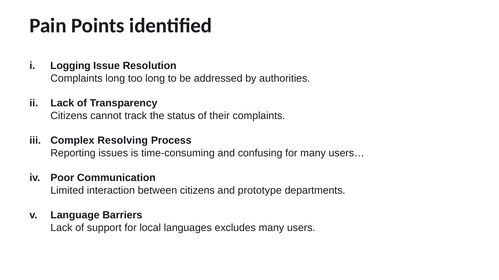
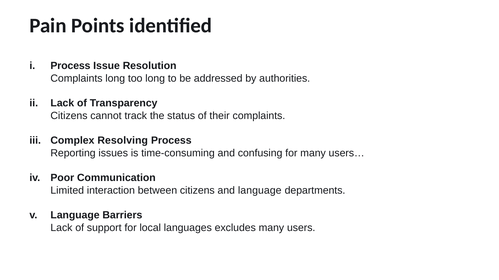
Logging at (70, 66): Logging -> Process
and prototype: prototype -> language
